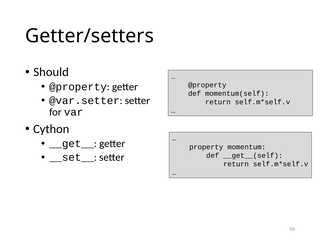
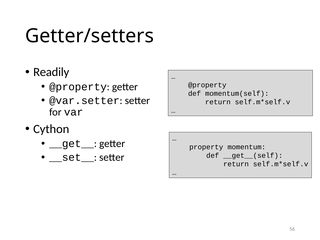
Should: Should -> Readily
